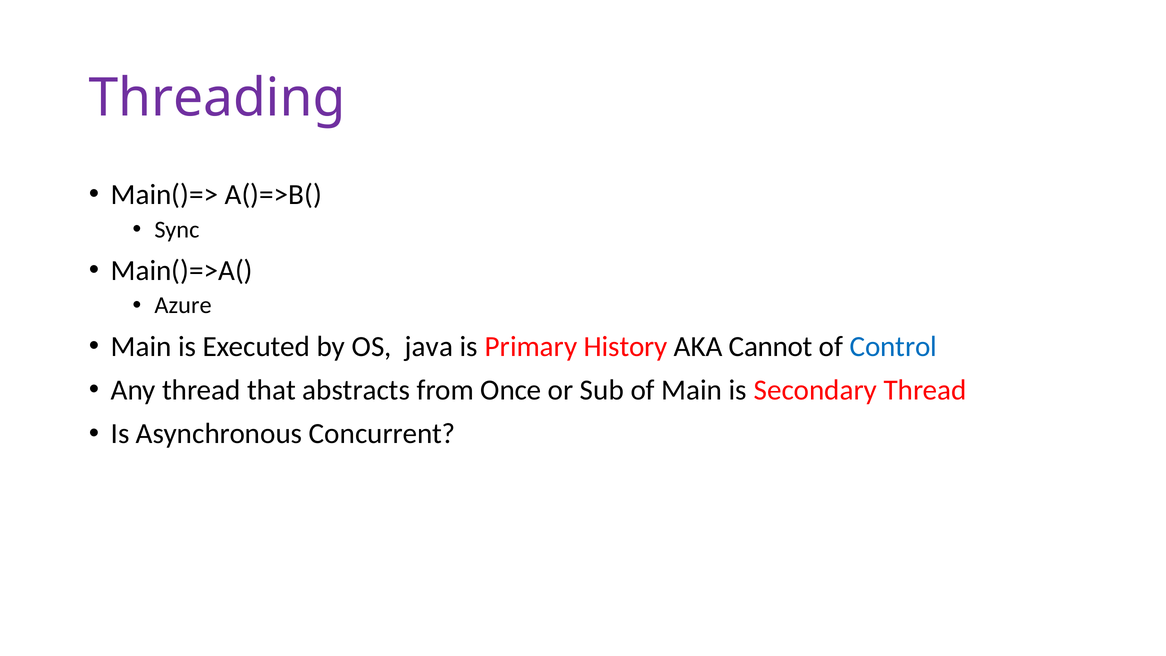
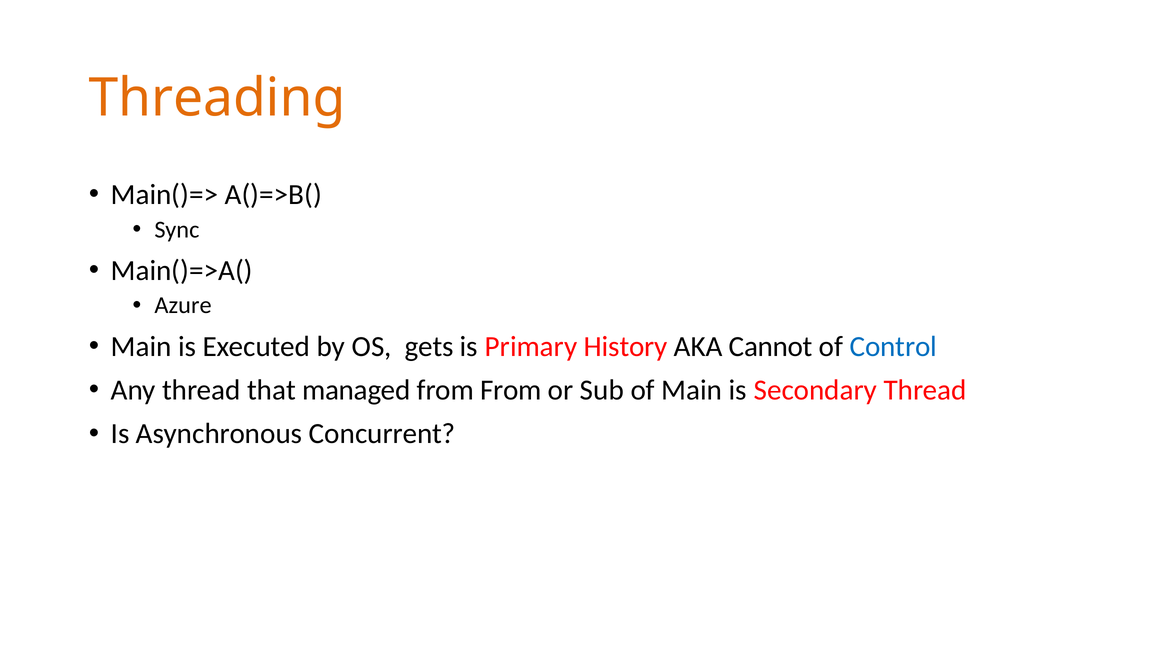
Threading colour: purple -> orange
java: java -> gets
abstracts: abstracts -> managed
from Once: Once -> From
